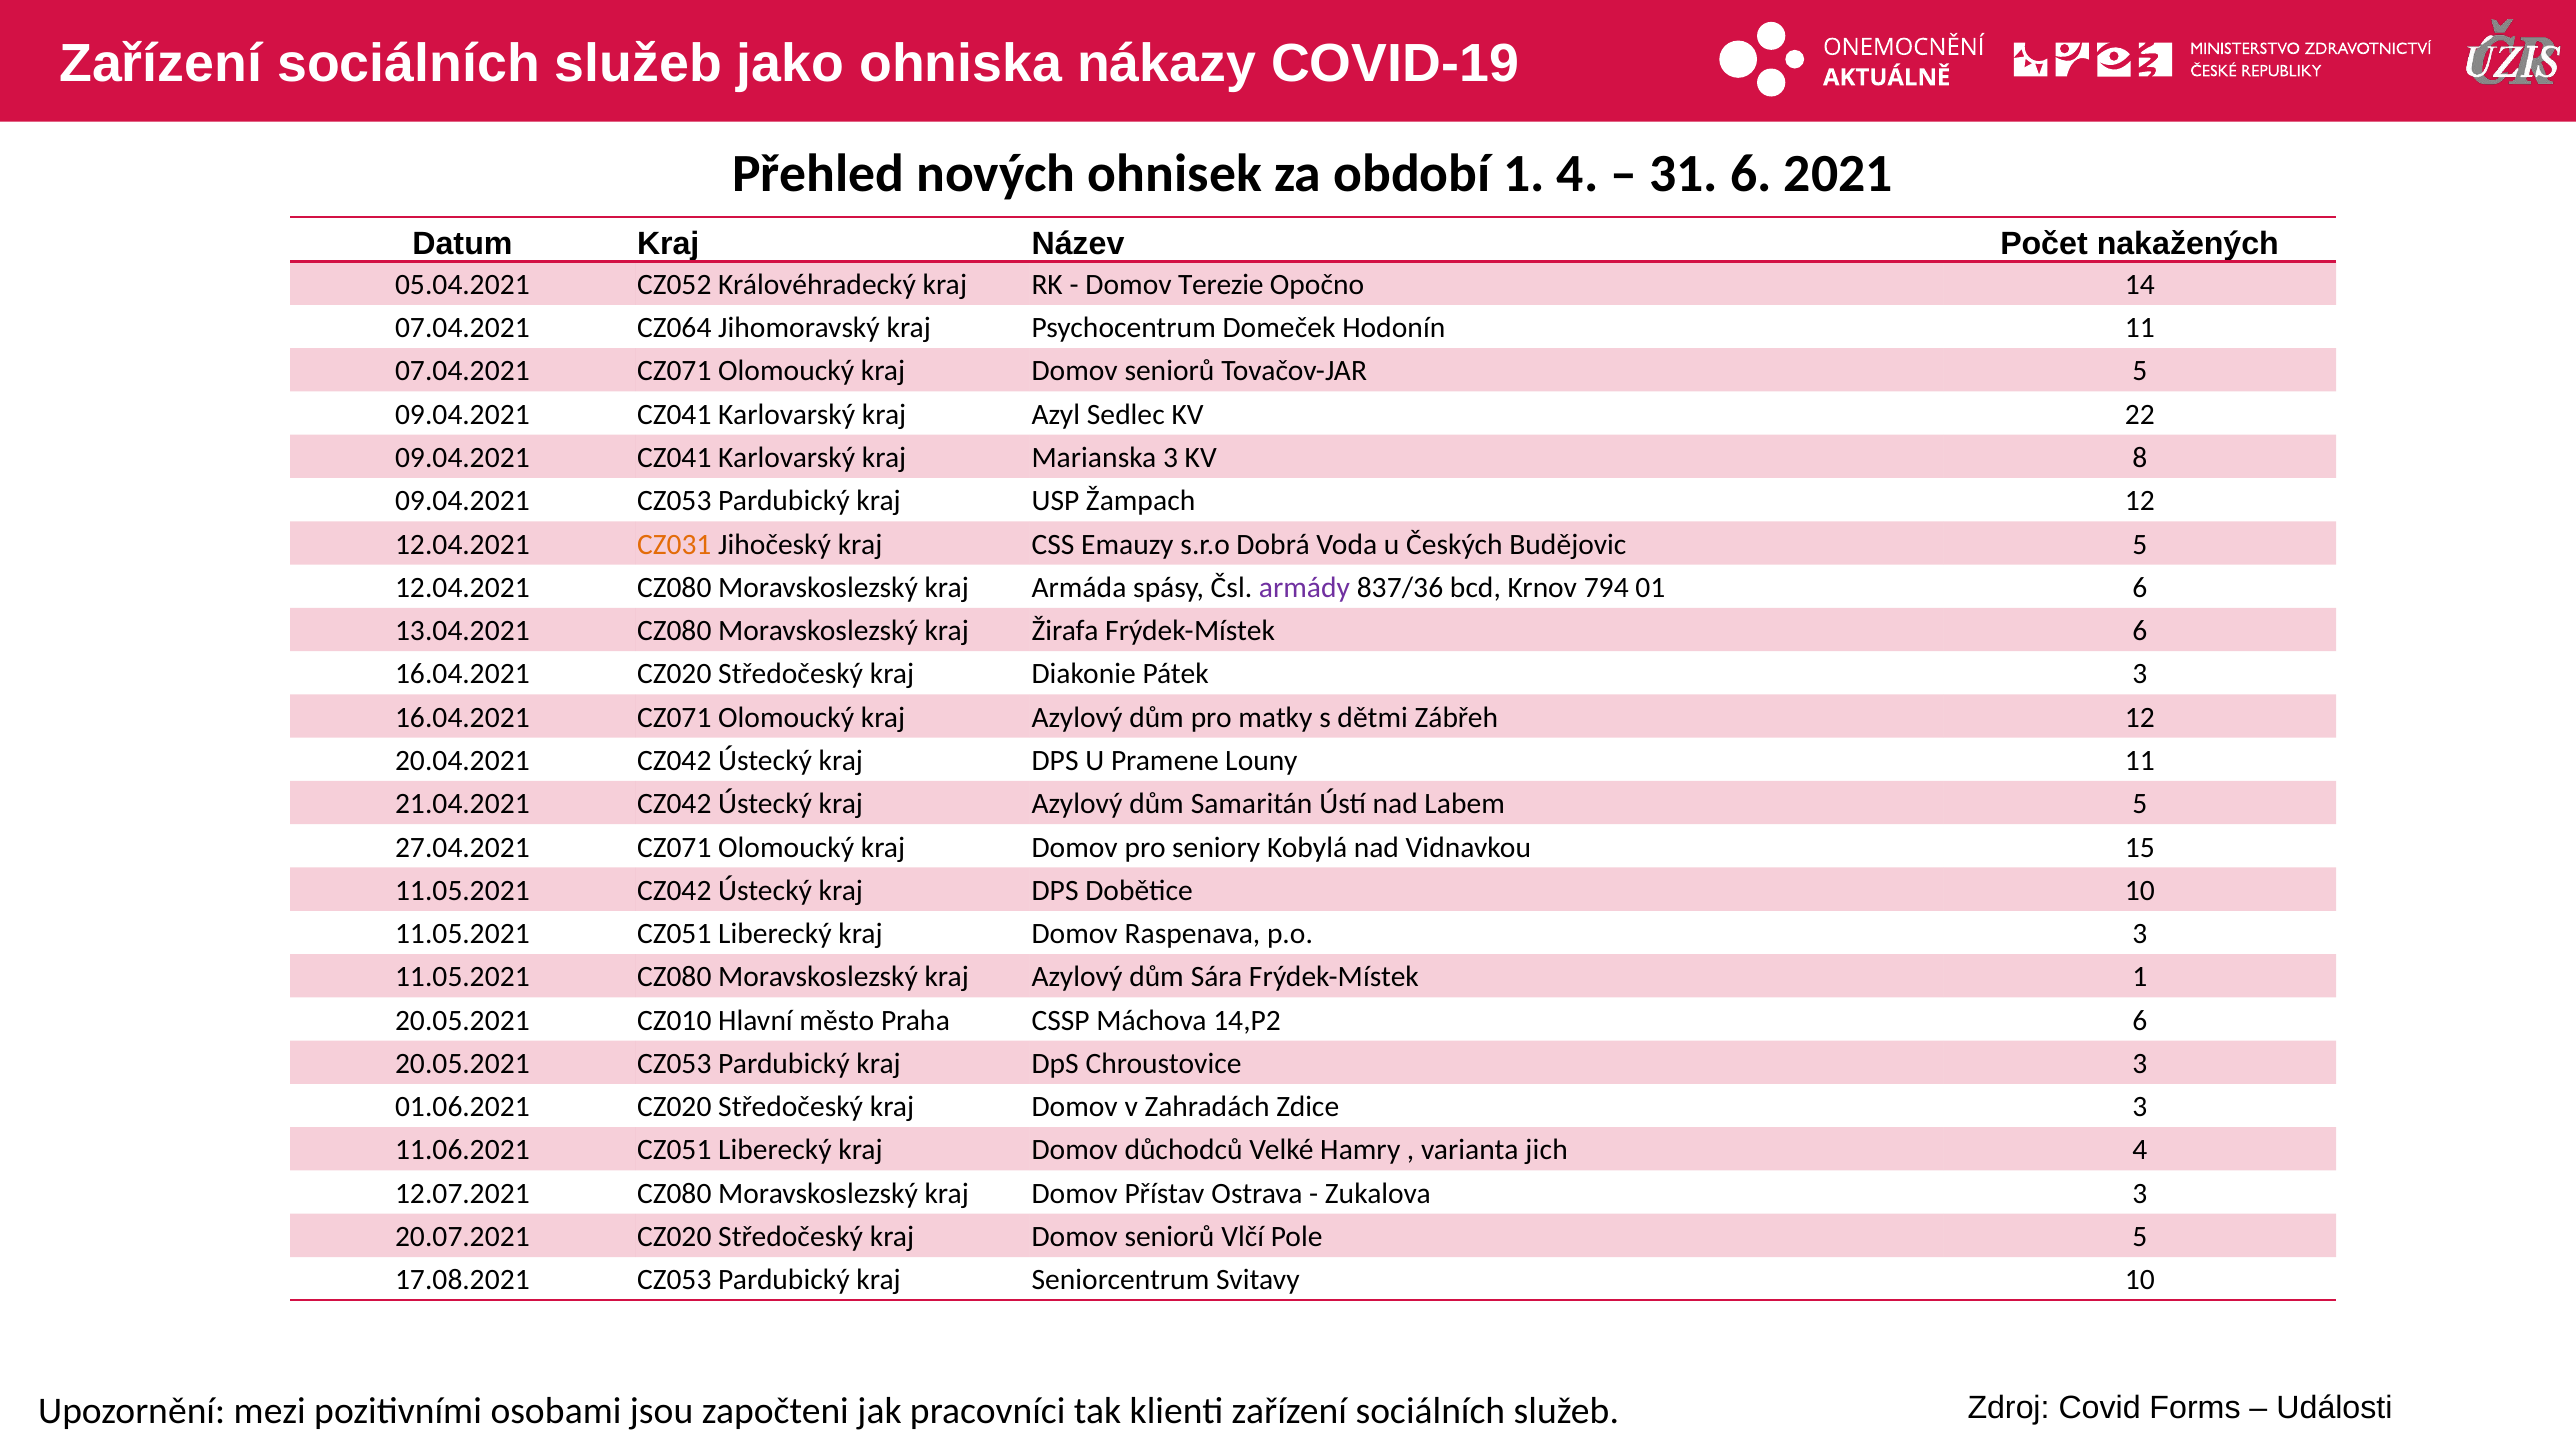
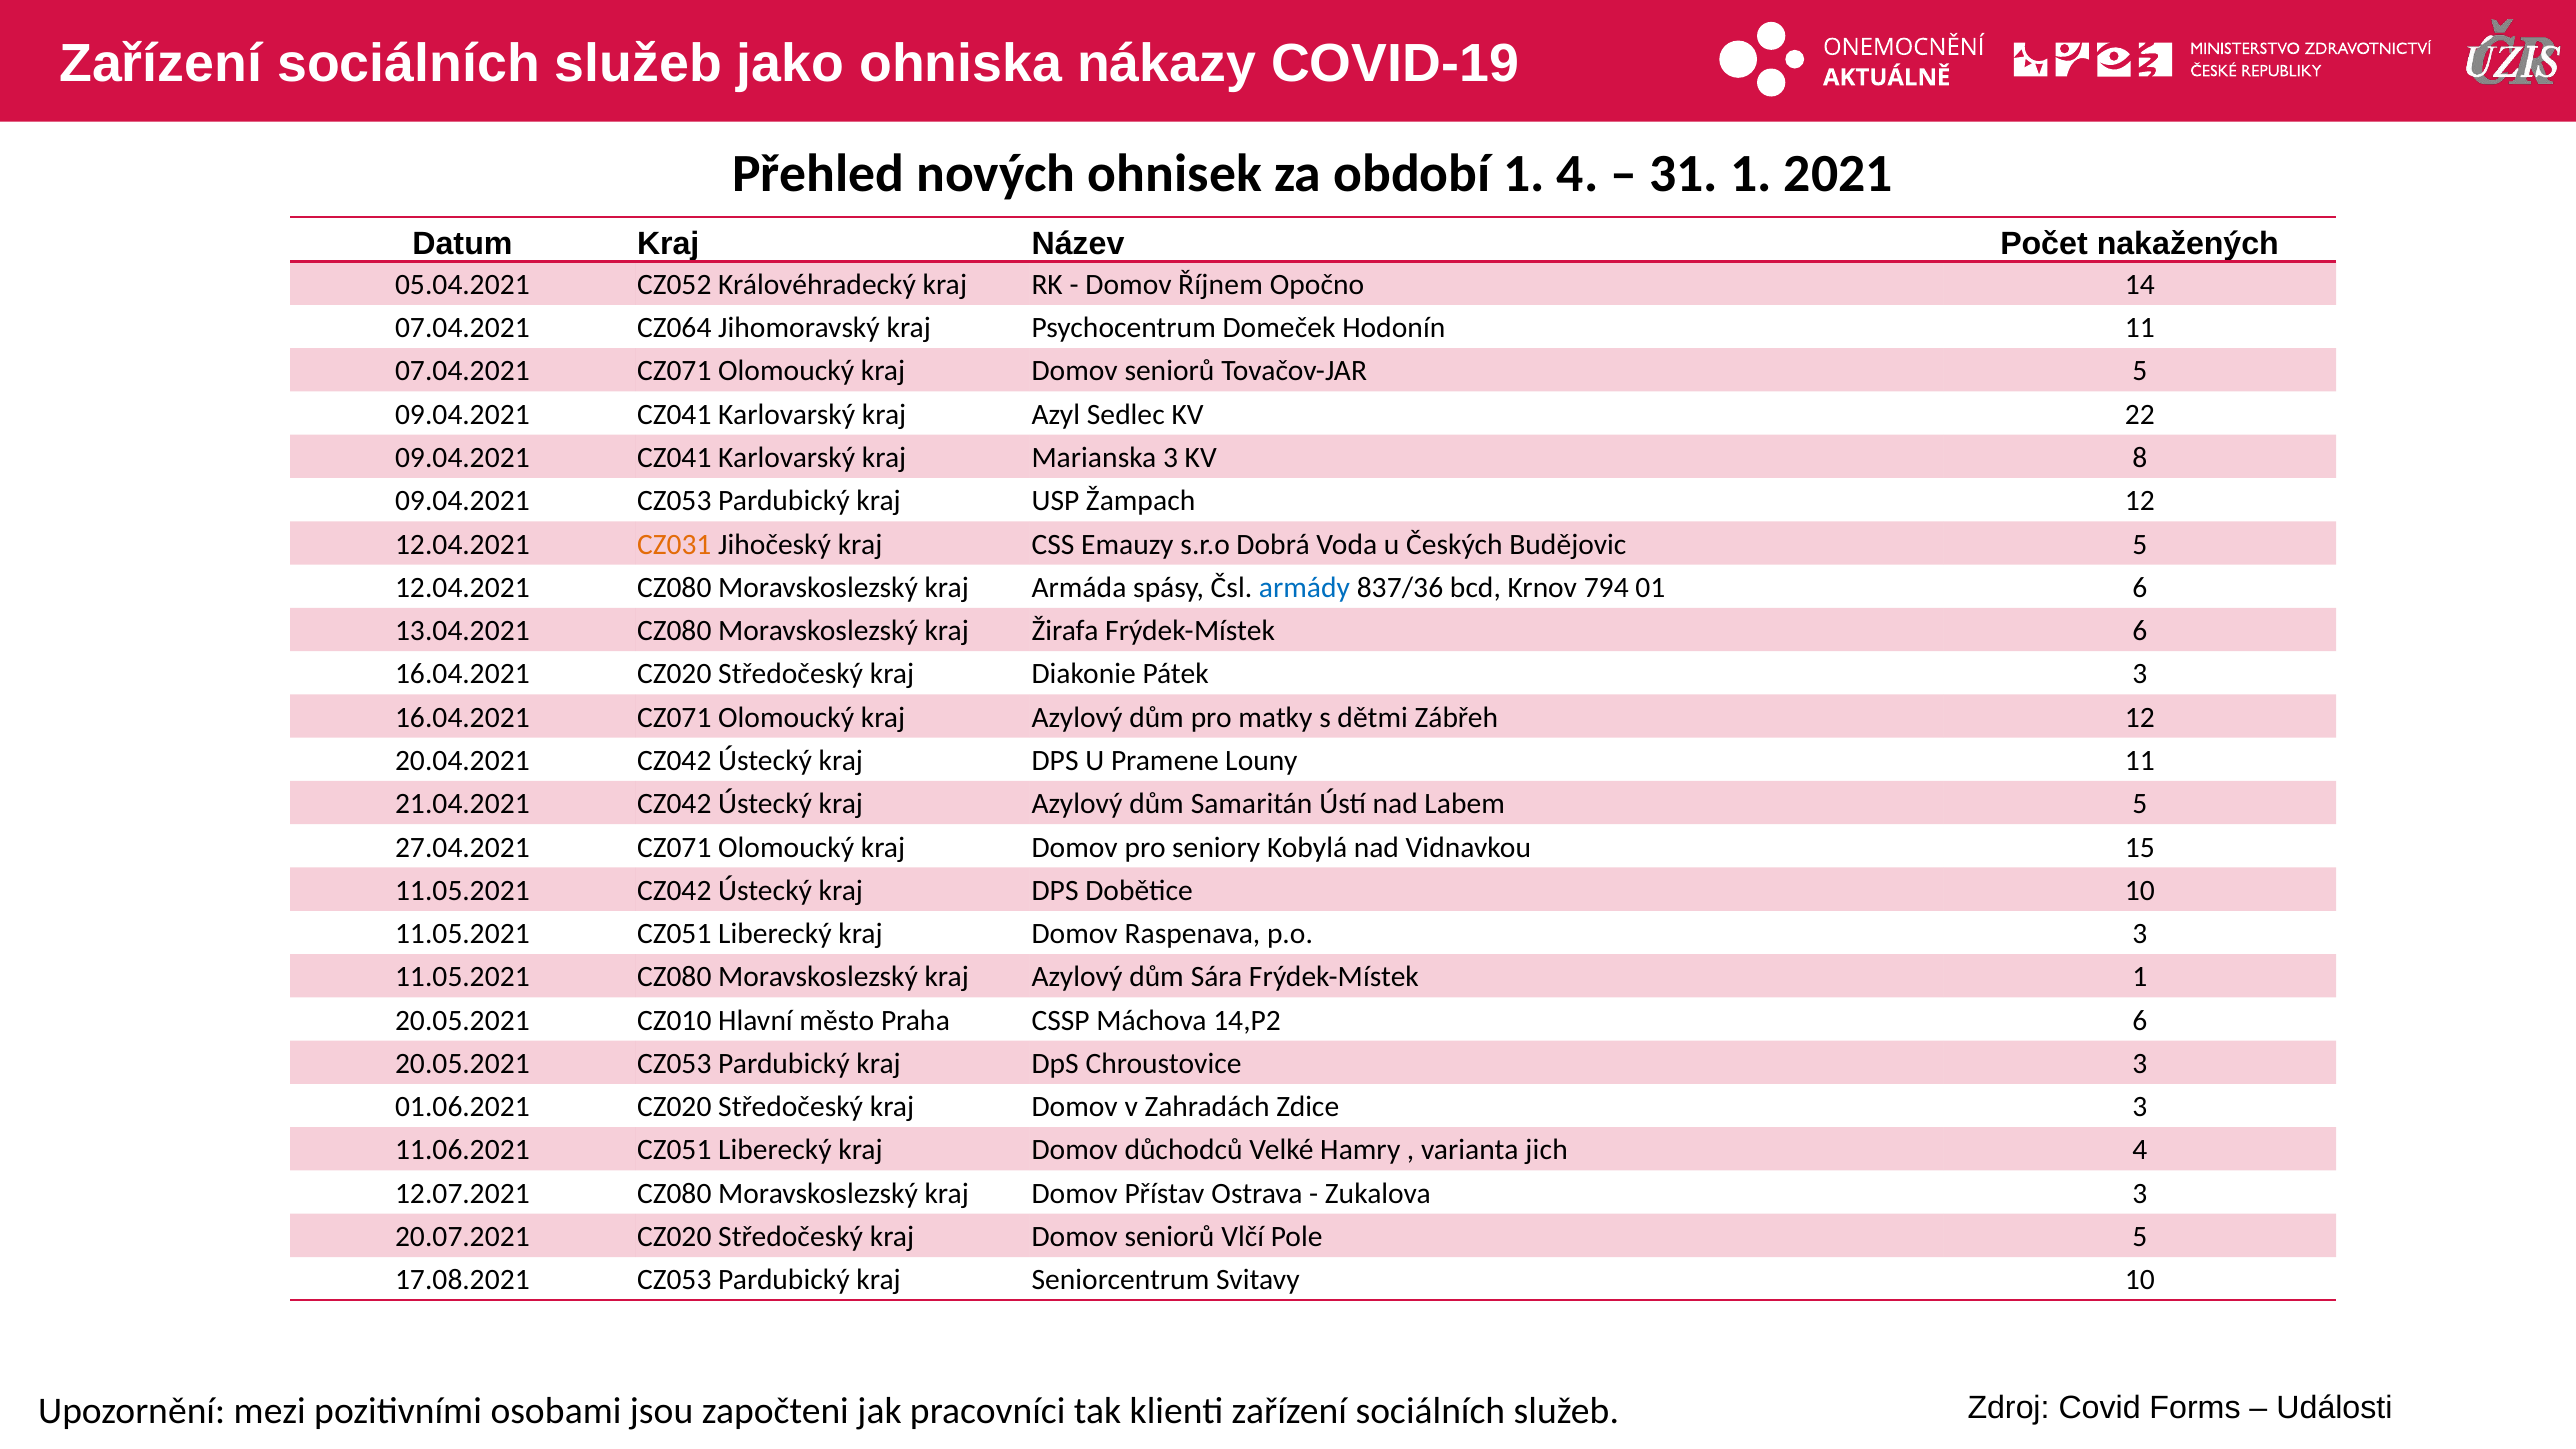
31 6: 6 -> 1
Terezie: Terezie -> Říjnem
armády colour: purple -> blue
